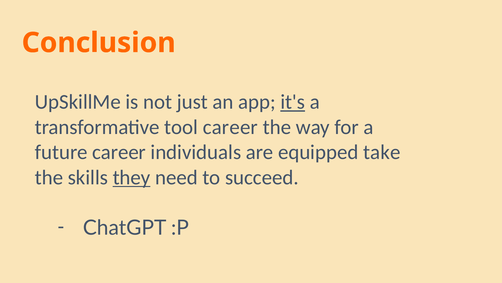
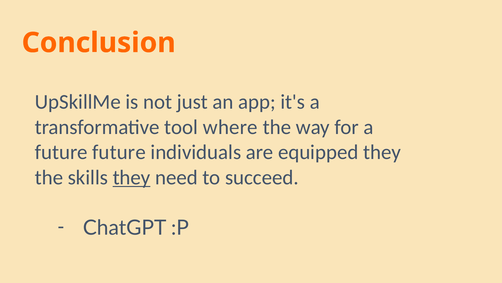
it's underline: present -> none
tool career: career -> where
future career: career -> future
equipped take: take -> they
